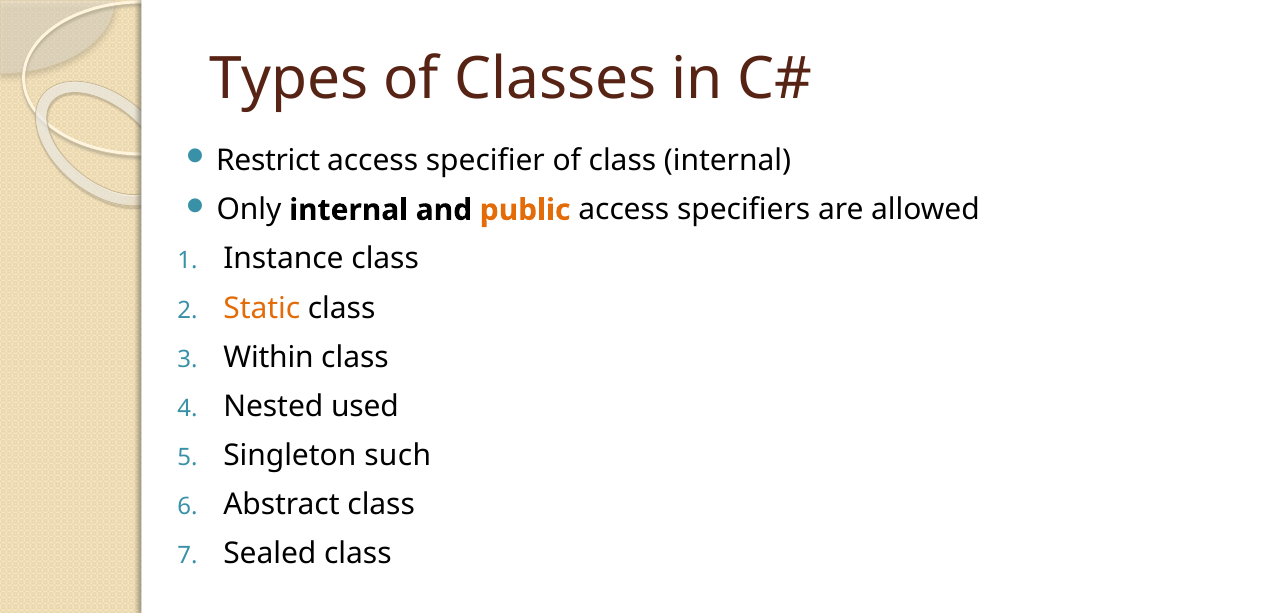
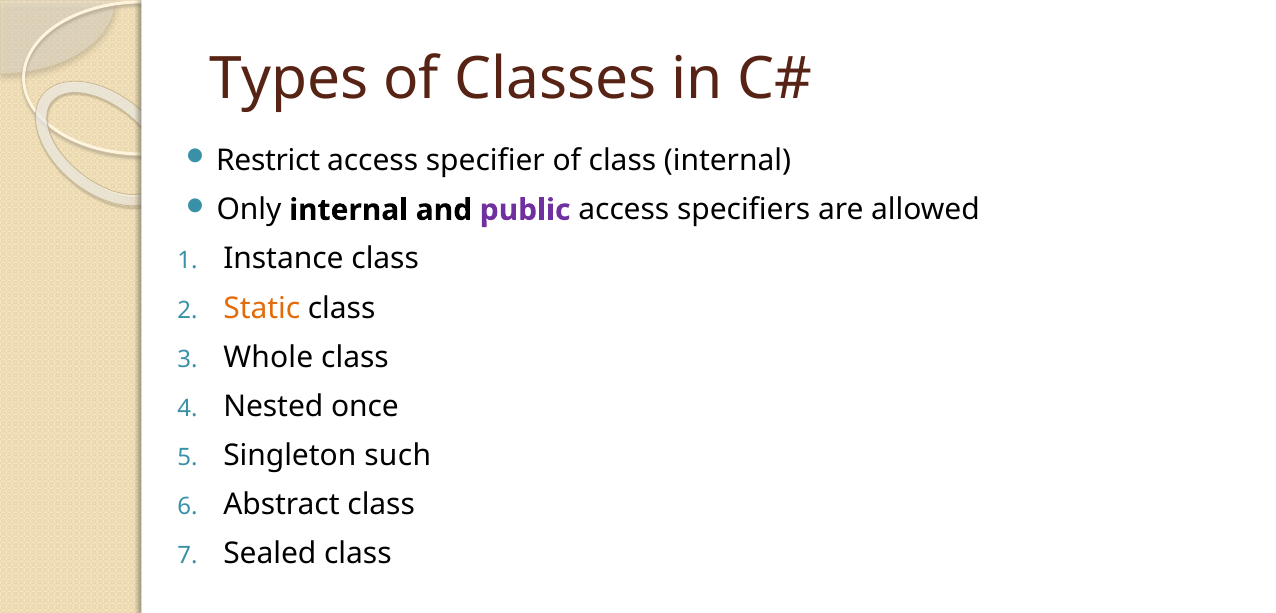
public colour: orange -> purple
Within: Within -> Whole
used: used -> once
